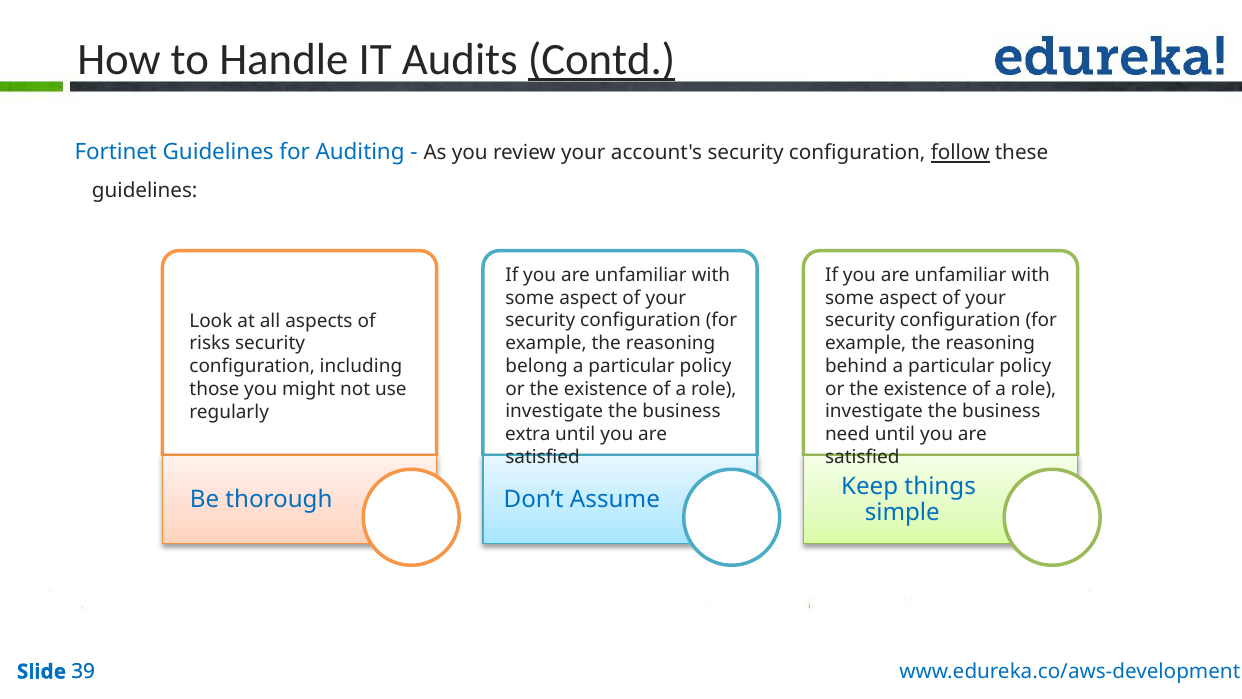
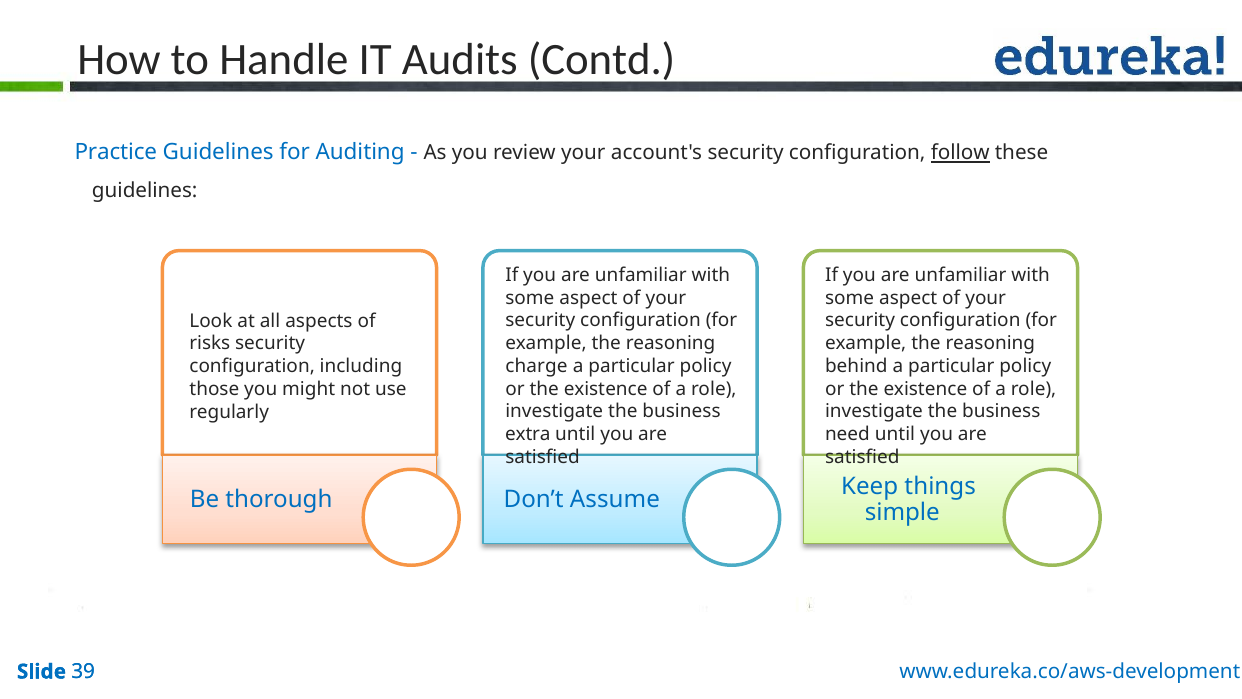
Contd underline: present -> none
Fortinet: Fortinet -> Practice
belong: belong -> charge
